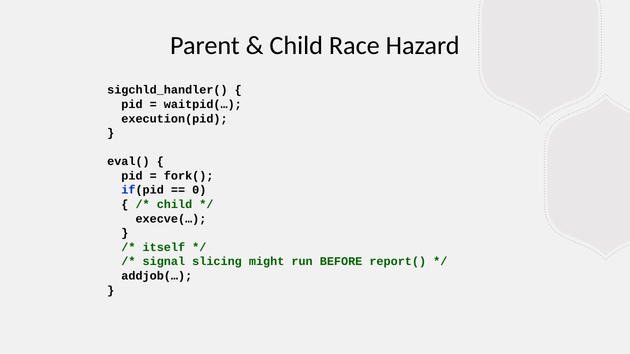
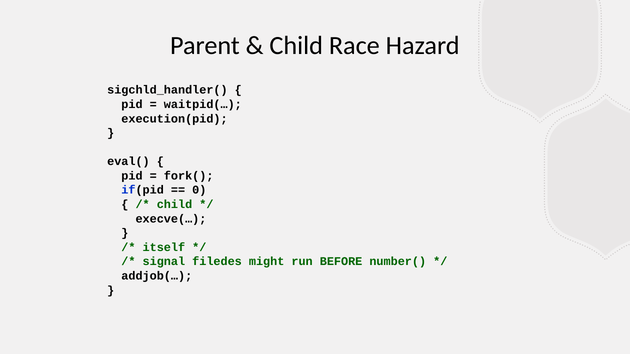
slicing: slicing -> filedes
report(: report( -> number(
